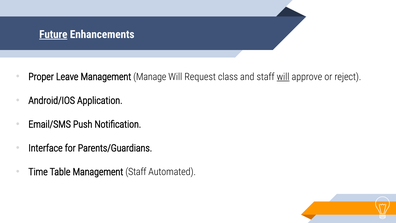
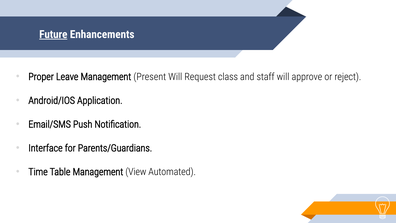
Manage: Manage -> Present
will at (283, 77) underline: present -> none
Management Staff: Staff -> View
